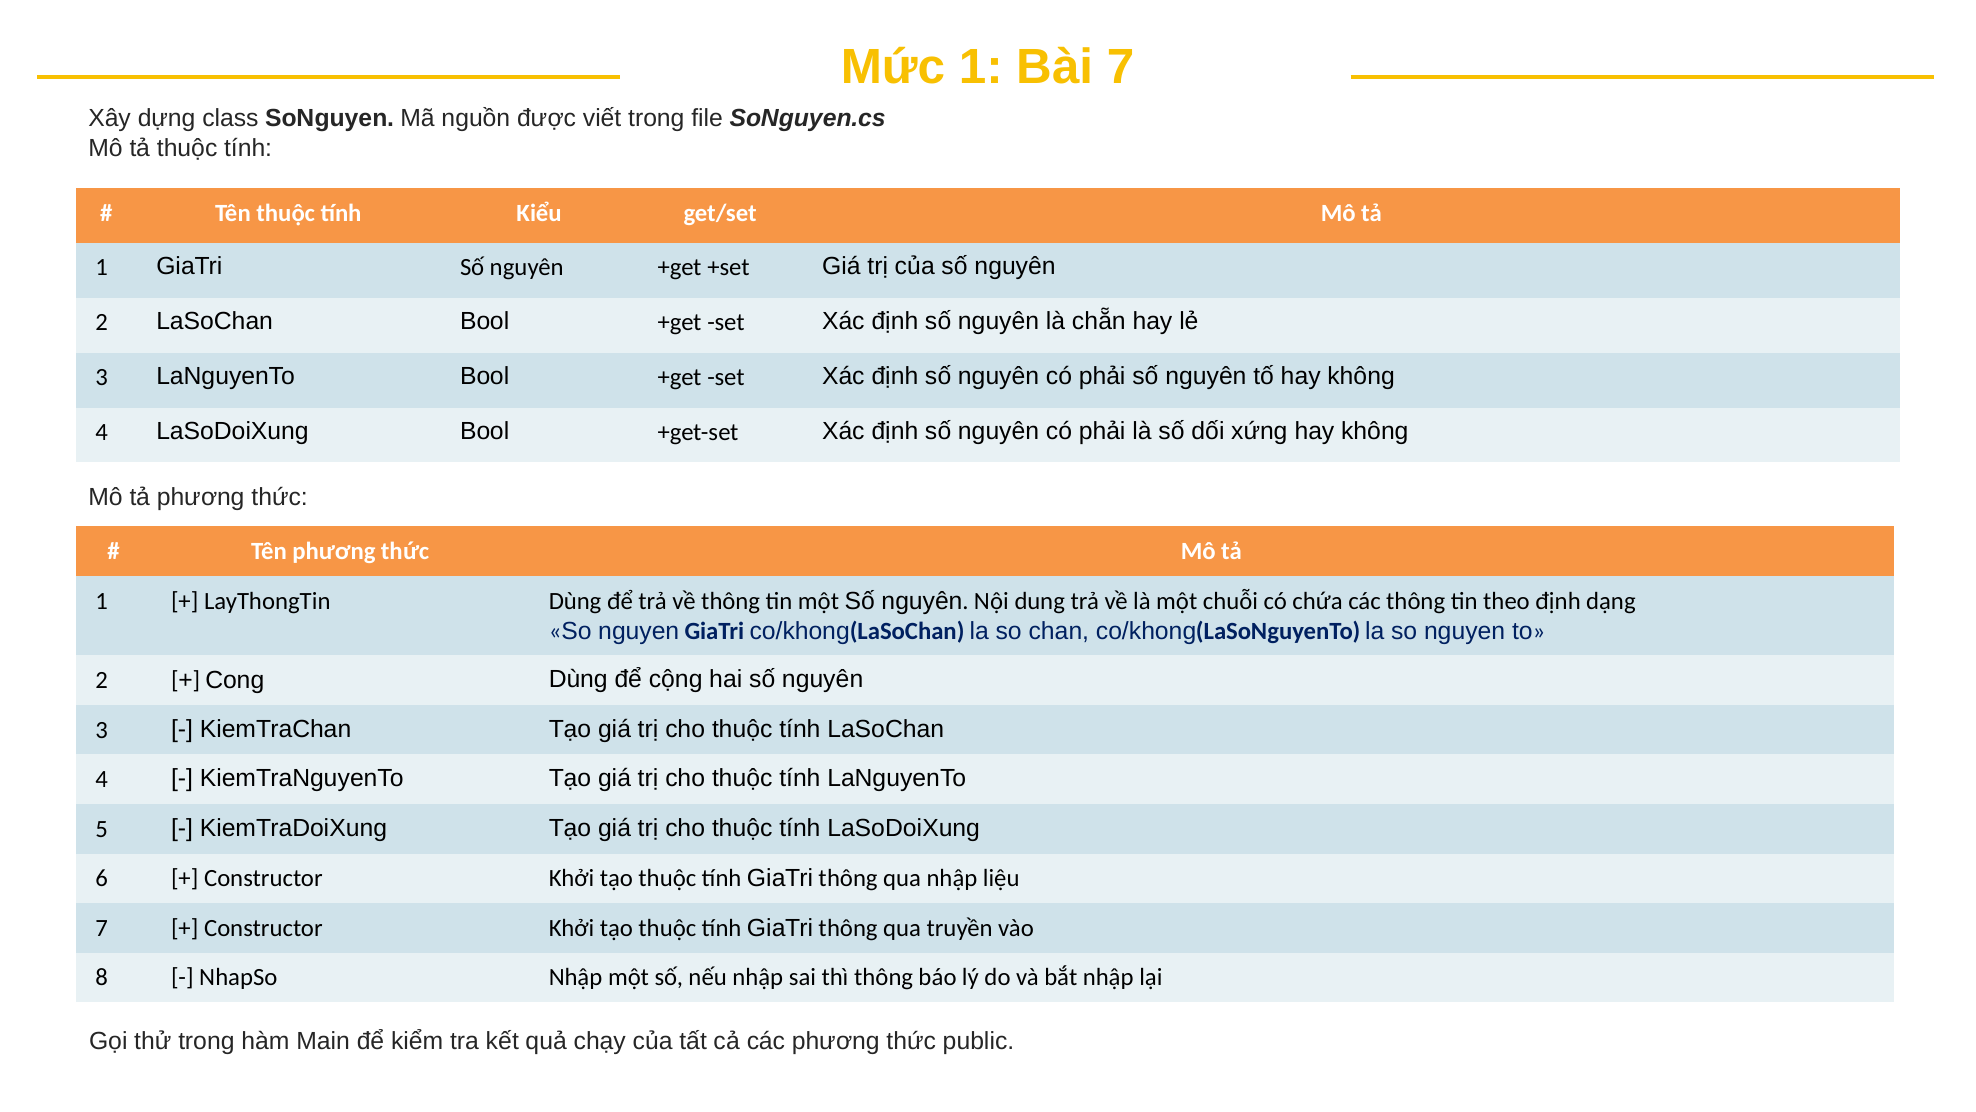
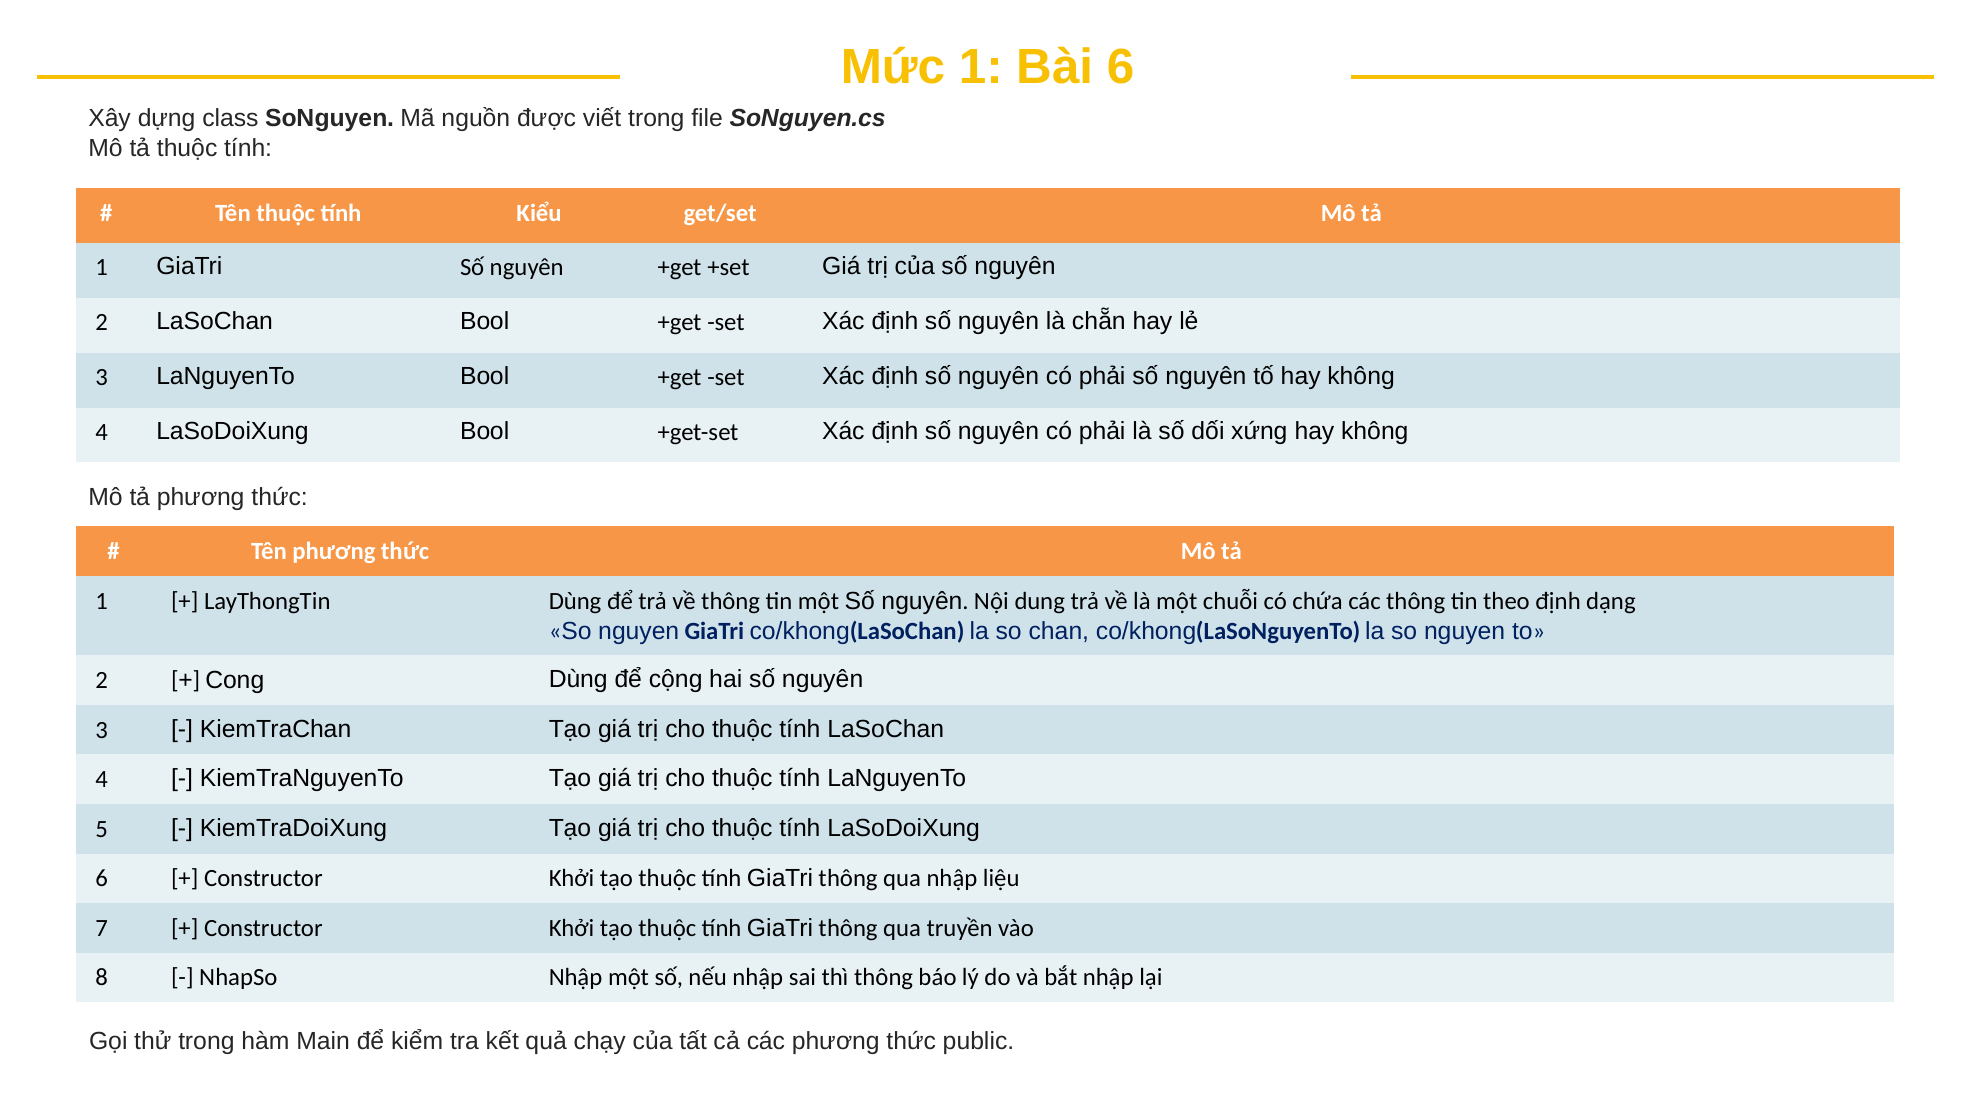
Bài 7: 7 -> 6
